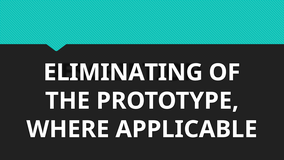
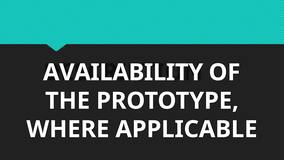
ELIMINATING: ELIMINATING -> AVAILABILITY
